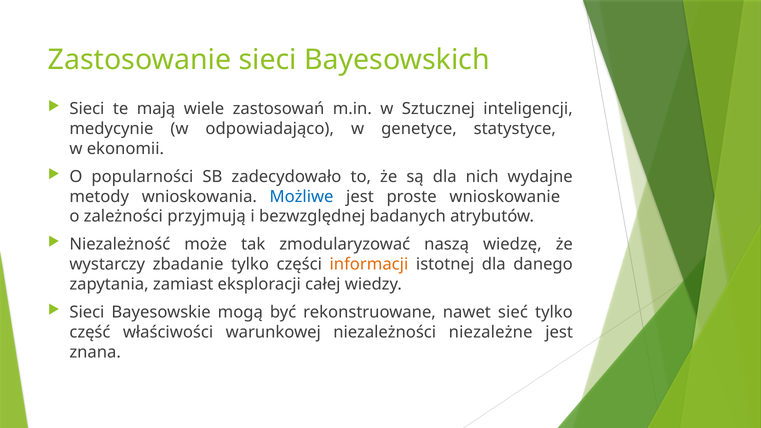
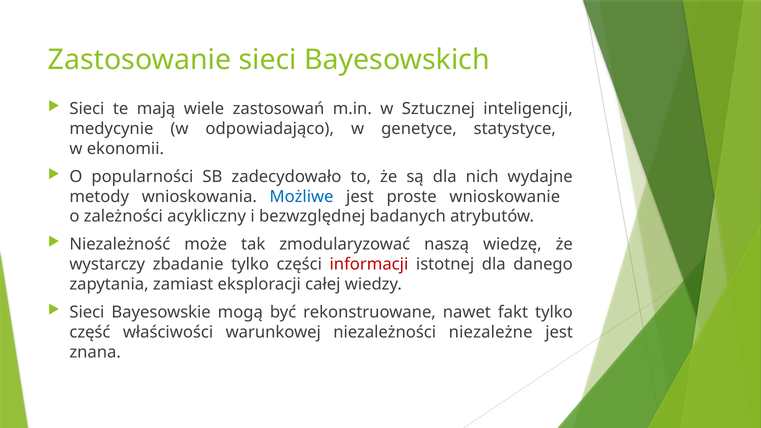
przyjmują: przyjmują -> acykliczny
informacji colour: orange -> red
sieć: sieć -> fakt
